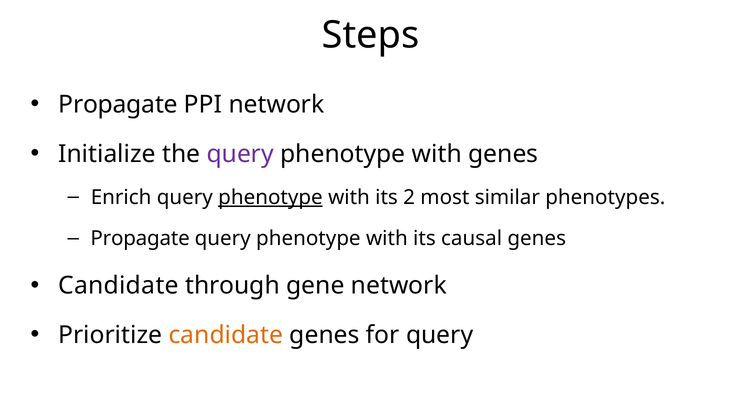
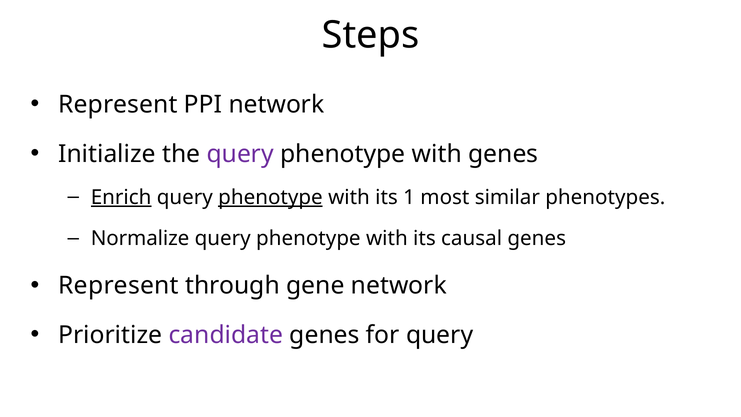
Propagate at (118, 105): Propagate -> Represent
Enrich underline: none -> present
2: 2 -> 1
Propagate at (140, 238): Propagate -> Normalize
Candidate at (119, 286): Candidate -> Represent
candidate at (226, 335) colour: orange -> purple
